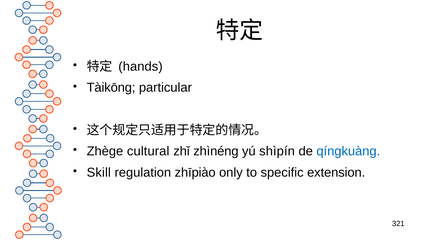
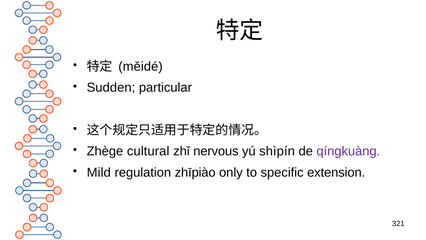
hands: hands -> měidé
Tàikōng: Tàikōng -> Sudden
zhìnéng: zhìnéng -> nervous
qíngkuàng colour: blue -> purple
Skill: Skill -> Mild
